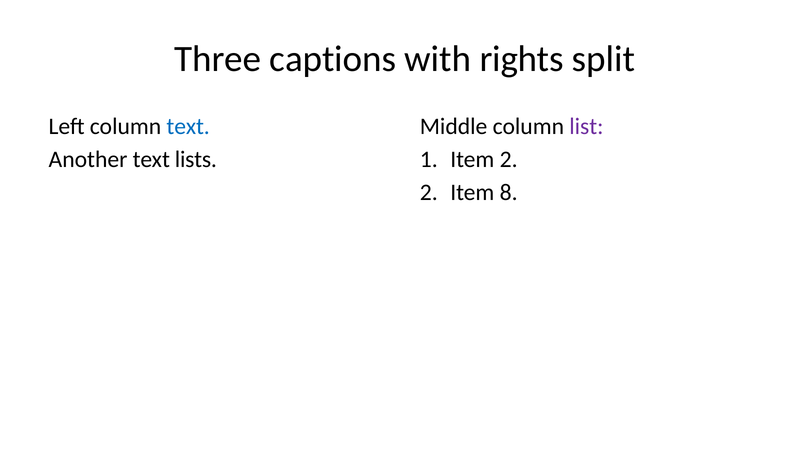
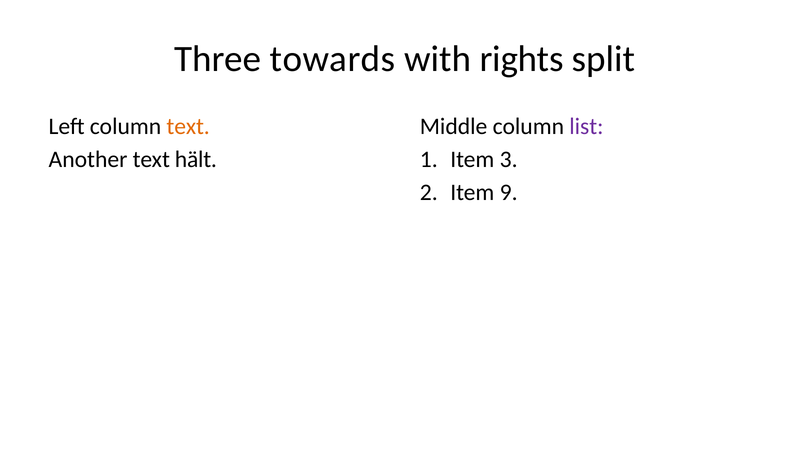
captions: captions -> towards
text at (188, 126) colour: blue -> orange
lists: lists -> hält
Item 2: 2 -> 3
8: 8 -> 9
